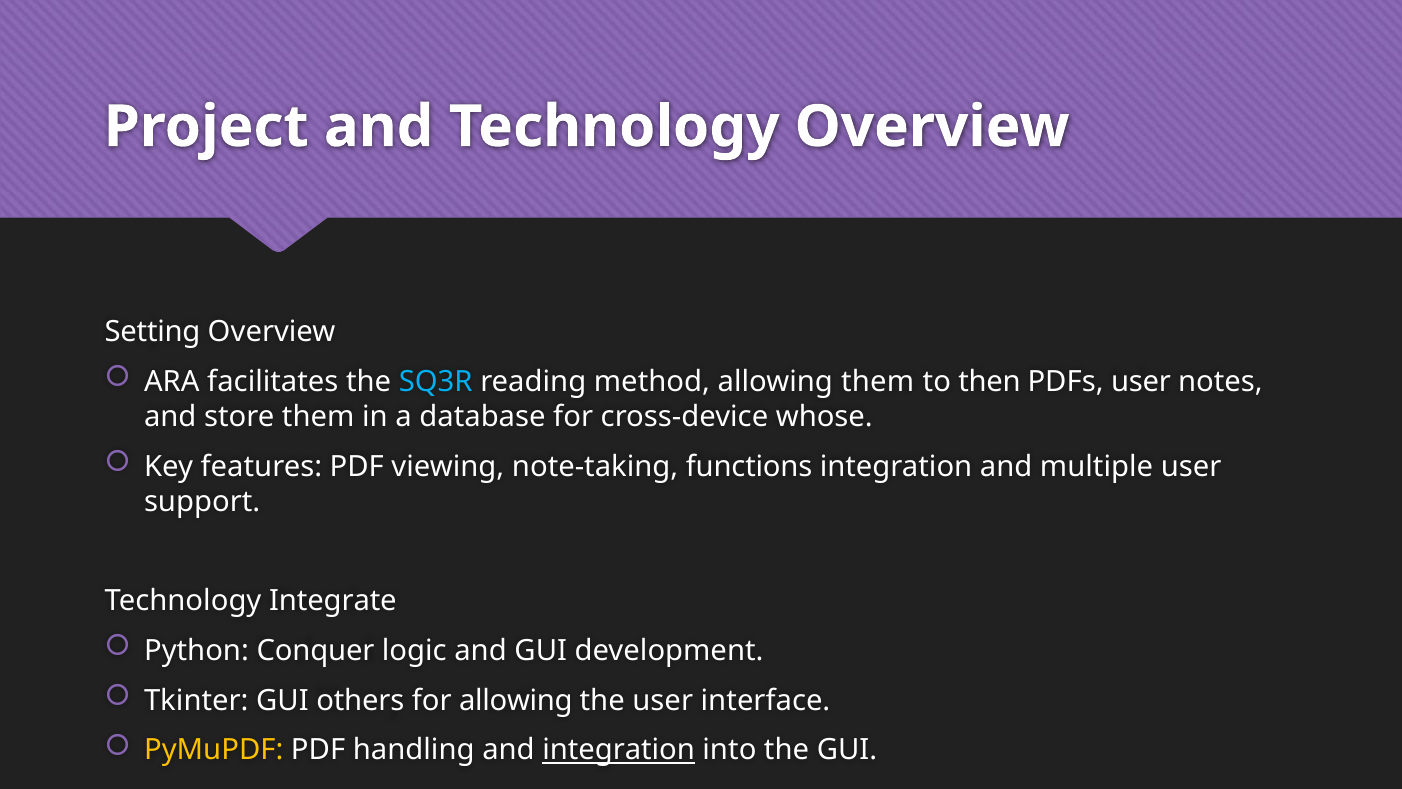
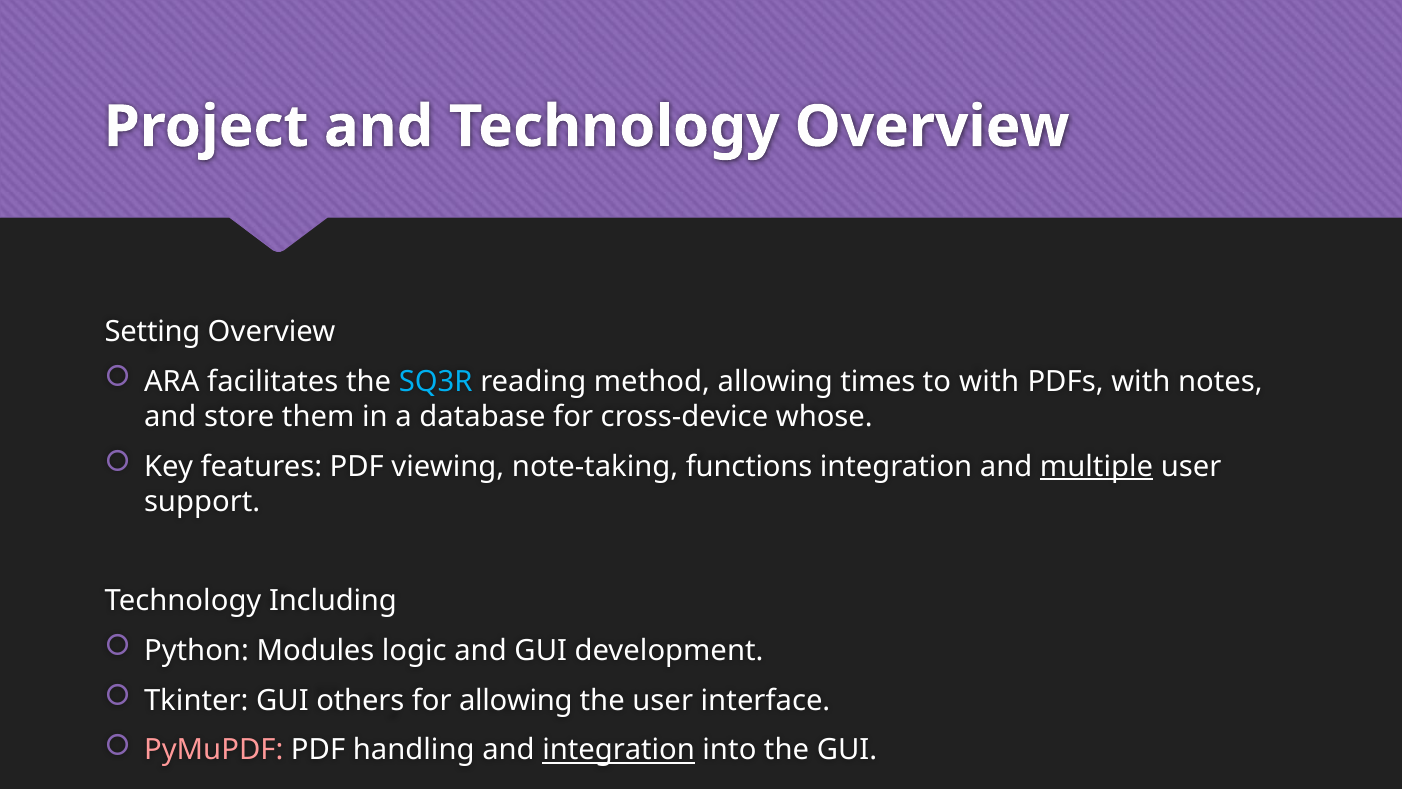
allowing them: them -> times
to then: then -> with
PDFs user: user -> with
multiple underline: none -> present
Integrate: Integrate -> Including
Conquer: Conquer -> Modules
PyMuPDF colour: yellow -> pink
